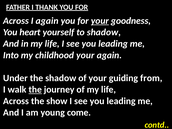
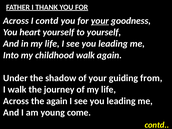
I again: again -> contd
to shadow: shadow -> yourself
childhood your: your -> walk
the at (35, 90) underline: present -> none
the show: show -> again
